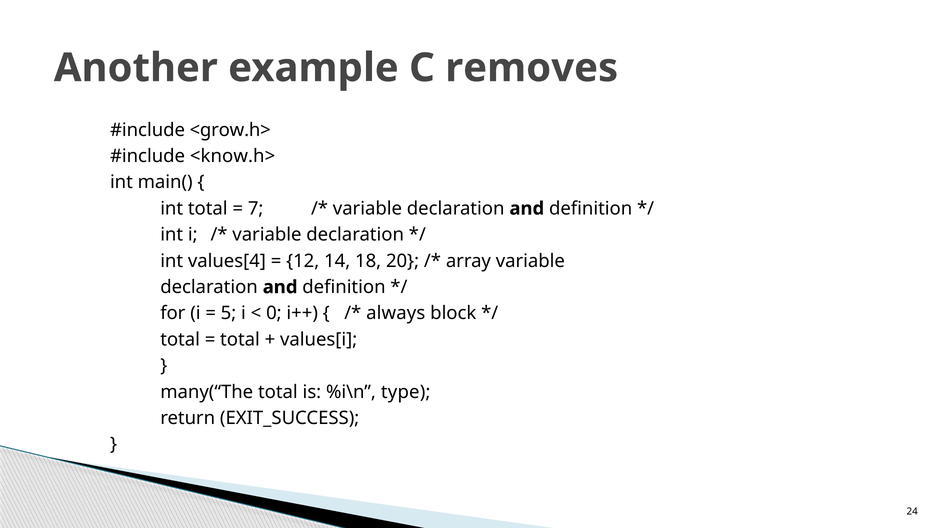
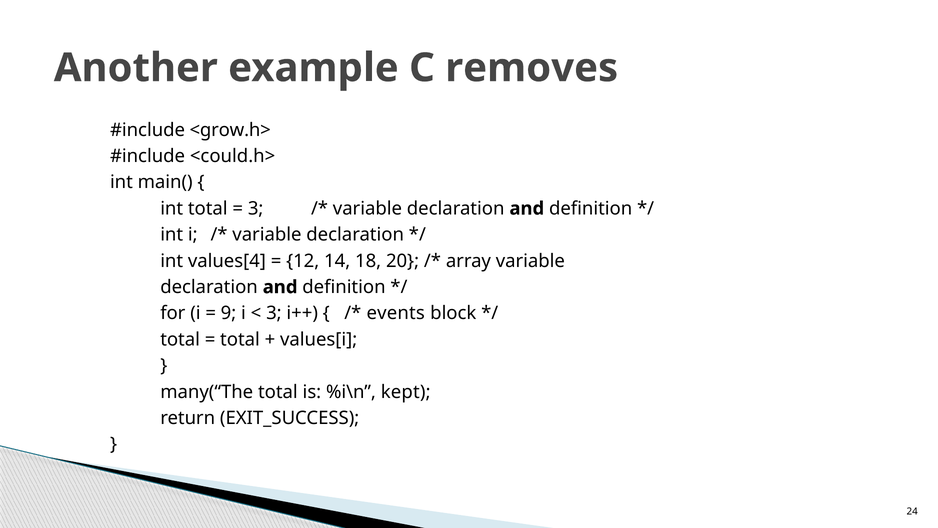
<know.h>: <know.h> -> <could.h>
7 at (256, 208): 7 -> 3
5: 5 -> 9
0 at (274, 313): 0 -> 3
always: always -> events
type: type -> kept
